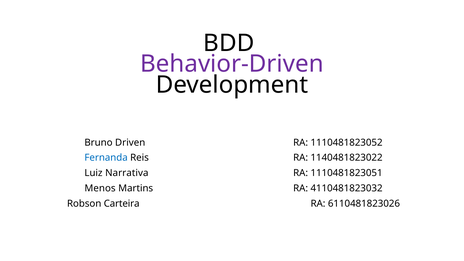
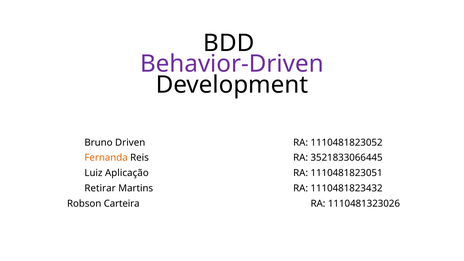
Fernanda colour: blue -> orange
1140481823022: 1140481823022 -> 3521833066445
Narrativa: Narrativa -> Aplicação
Menos: Menos -> Retirar
4110481823032: 4110481823032 -> 1110481823432
6110481823026: 6110481823026 -> 1110481323026
